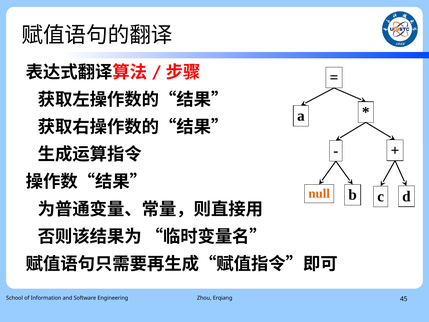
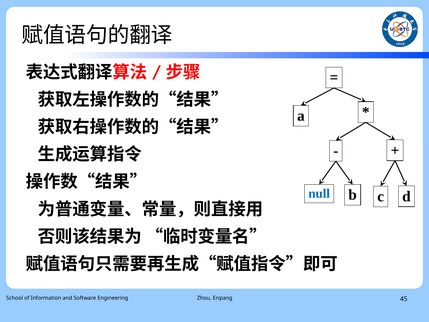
null colour: orange -> blue
